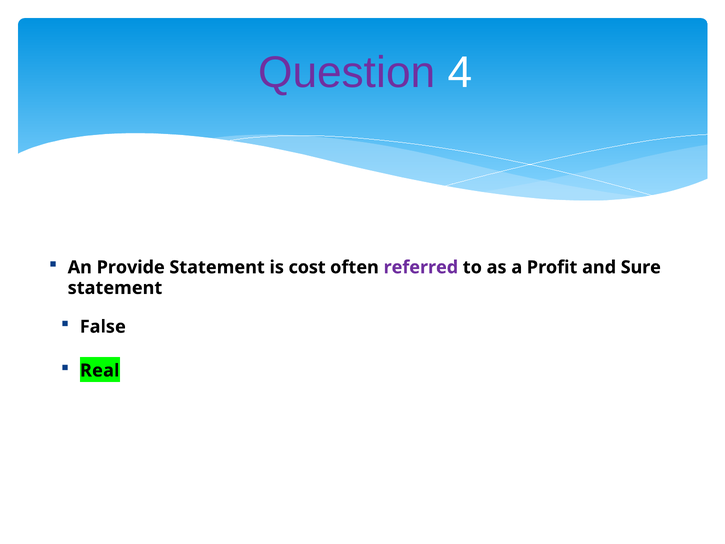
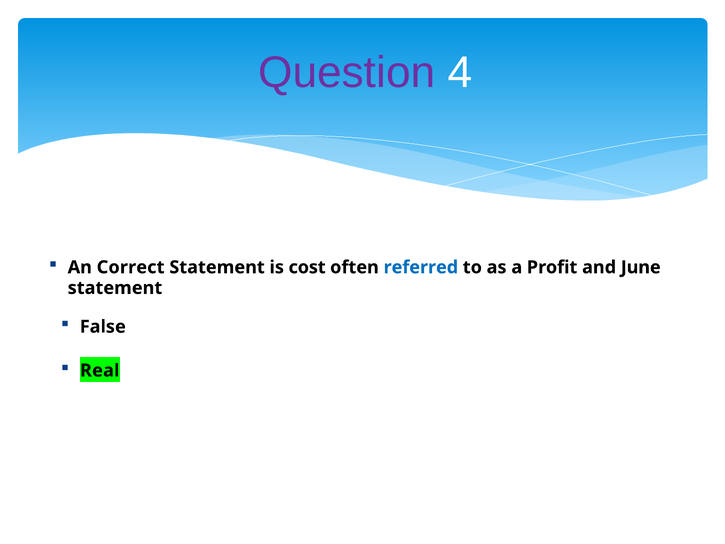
Provide: Provide -> Correct
referred colour: purple -> blue
Sure: Sure -> June
